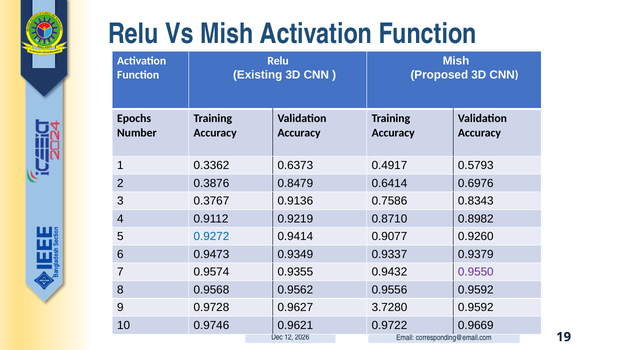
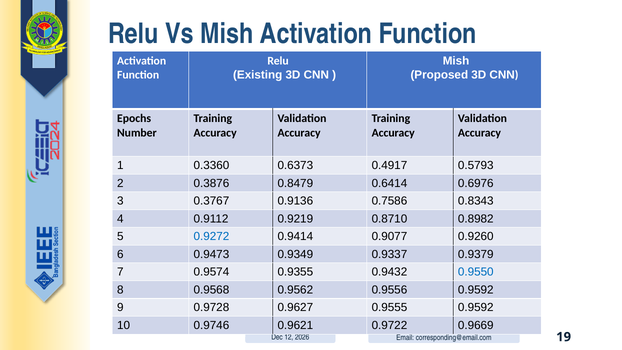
0.3362: 0.3362 -> 0.3360
0.9550 colour: purple -> blue
3.7280: 3.7280 -> 0.9555
